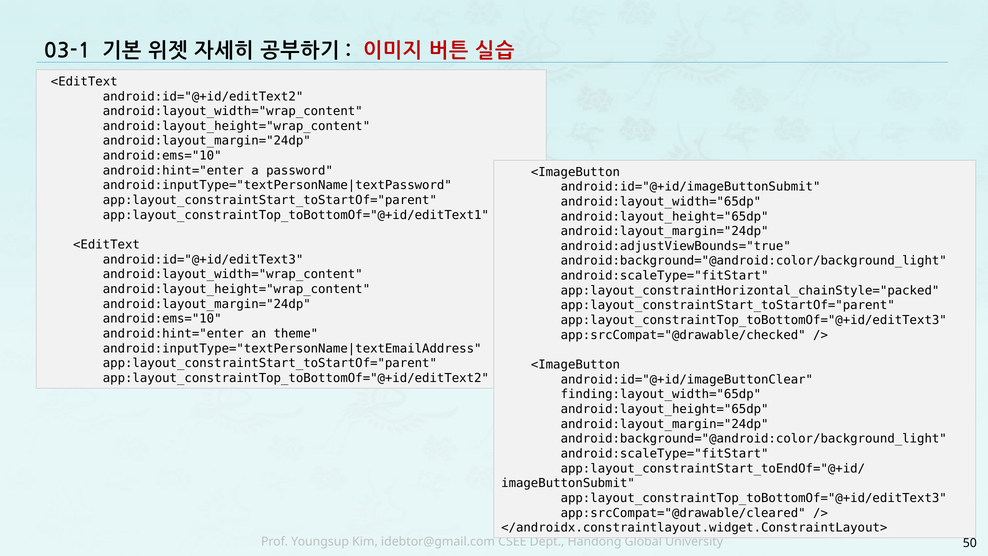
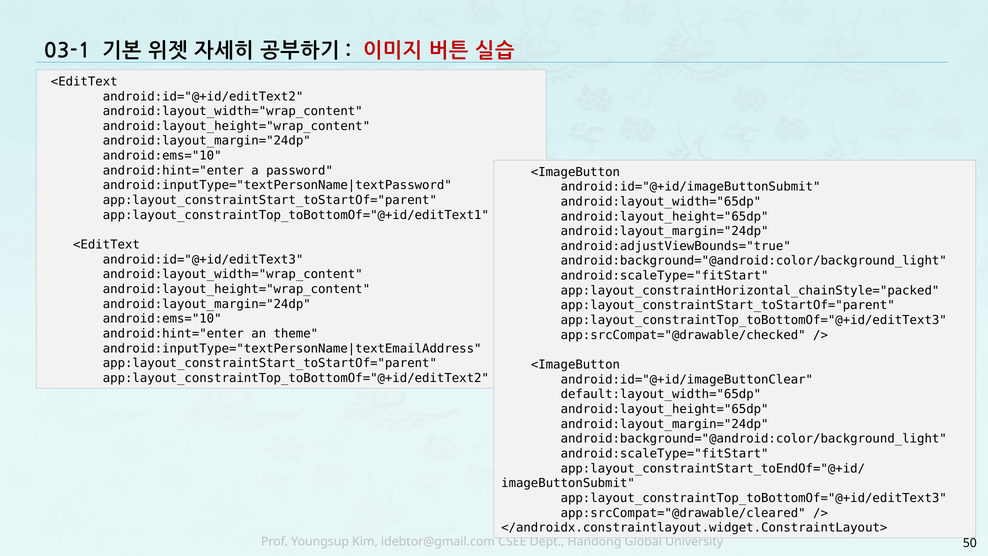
finding:layout_width="65dp: finding:layout_width="65dp -> default:layout_width="65dp
